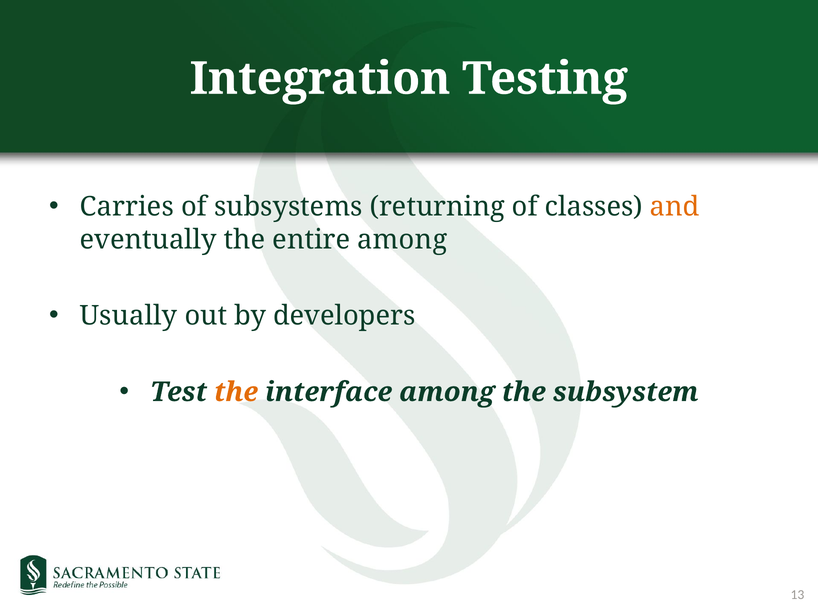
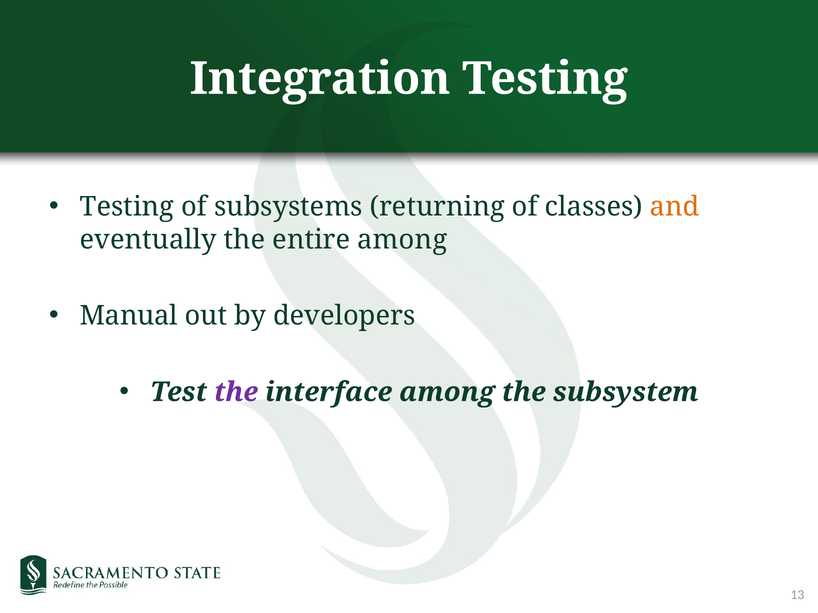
Carries at (127, 207): Carries -> Testing
Usually: Usually -> Manual
the at (236, 392) colour: orange -> purple
